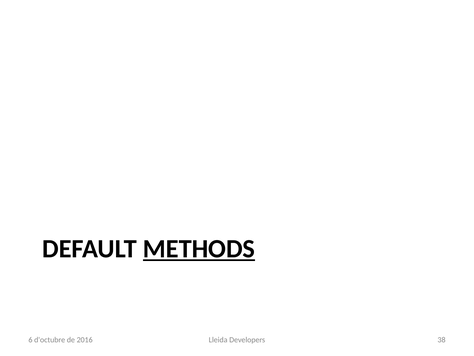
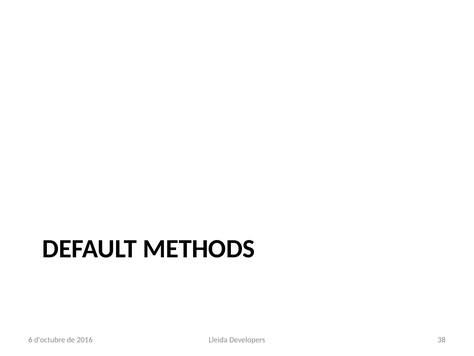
METHODS underline: present -> none
